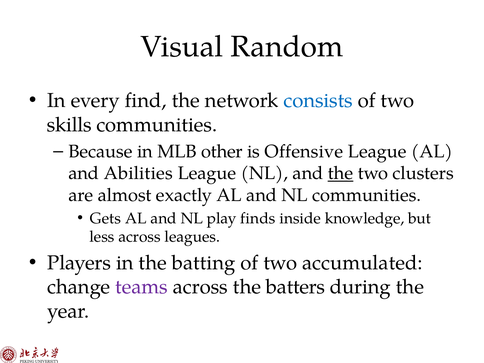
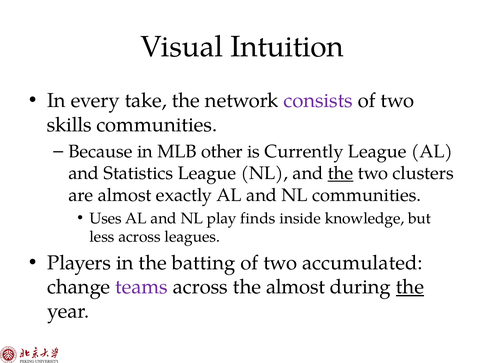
Random: Random -> Intuition
find: find -> take
consists colour: blue -> purple
Offensive: Offensive -> Currently
Abilities: Abilities -> Statistics
Gets: Gets -> Uses
the batters: batters -> almost
the at (410, 287) underline: none -> present
